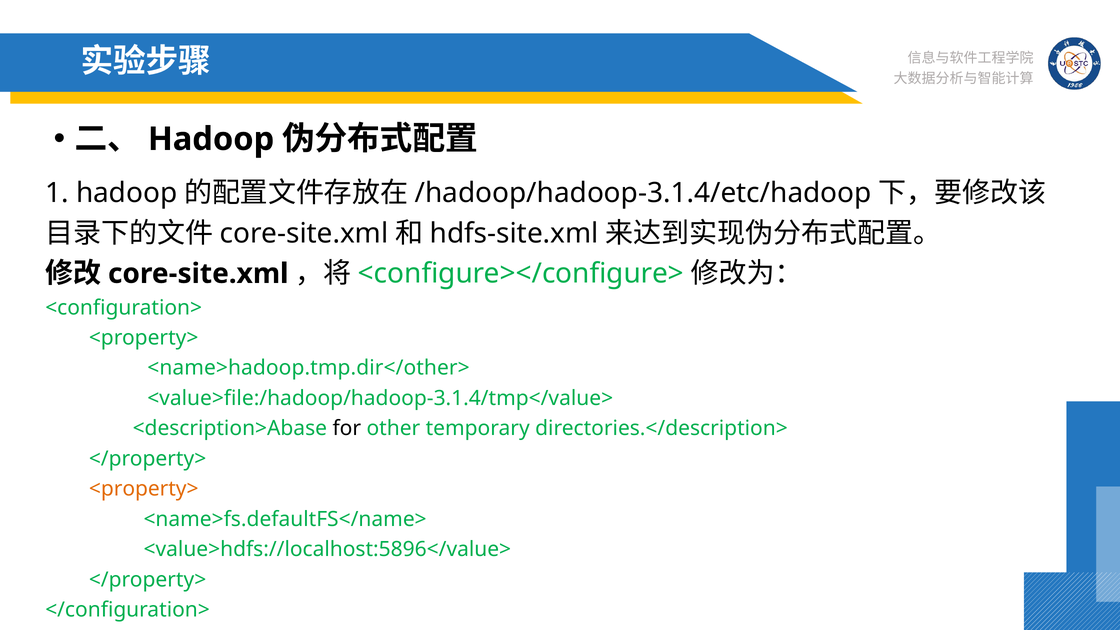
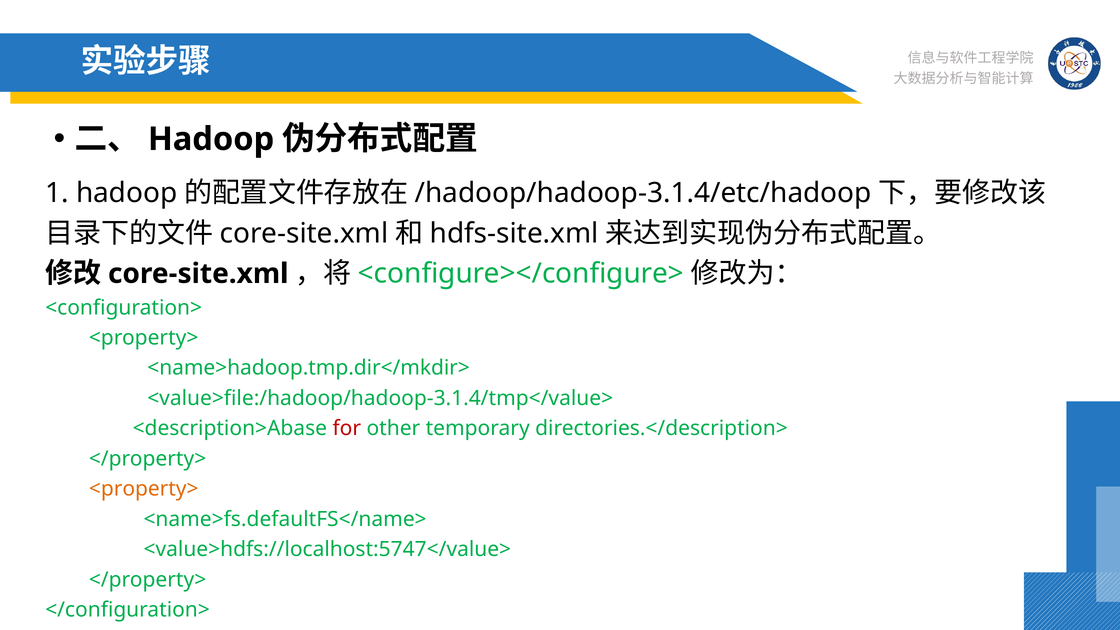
<name>hadoop.tmp.dir</other>: <name>hadoop.tmp.dir</other> -> <name>hadoop.tmp.dir</mkdir>
for colour: black -> red
<value>hdfs://localhost:5896</value>: <value>hdfs://localhost:5896</value> -> <value>hdfs://localhost:5747</value>
